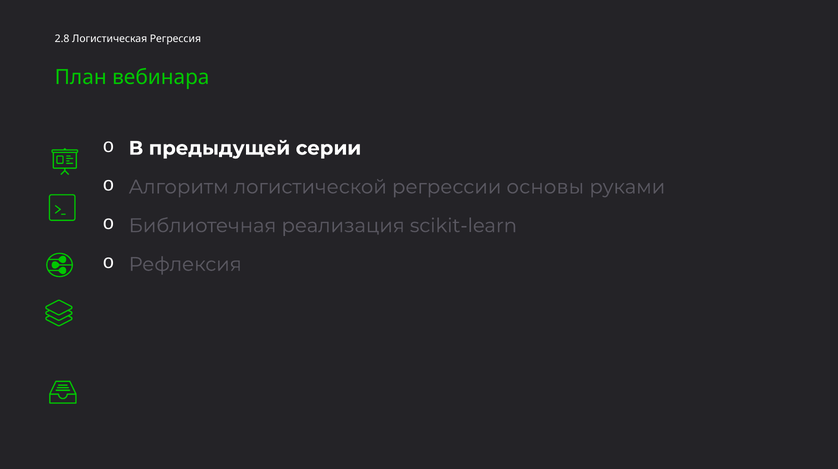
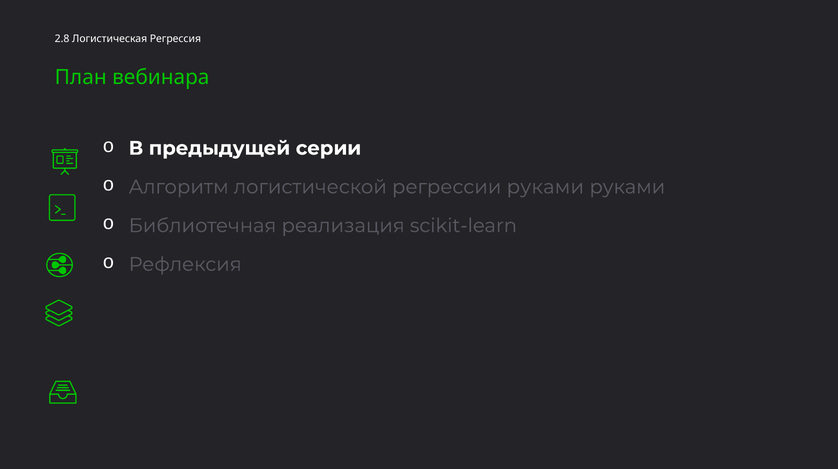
регрессии основы: основы -> руками
